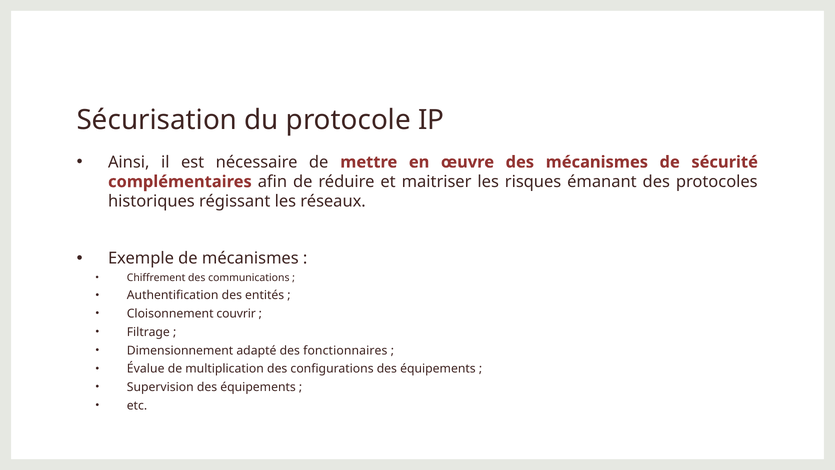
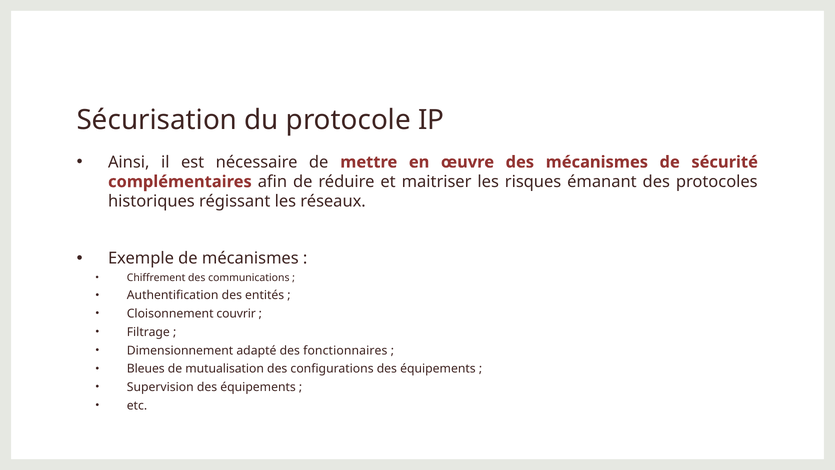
Évalue: Évalue -> Bleues
multiplication: multiplication -> mutualisation
